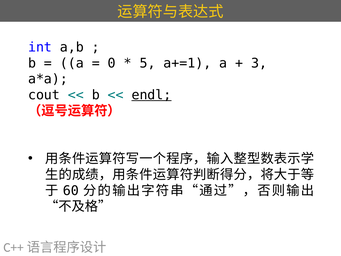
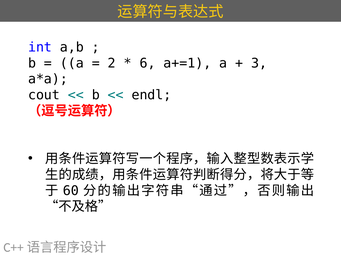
0: 0 -> 2
5: 5 -> 6
endl underline: present -> none
